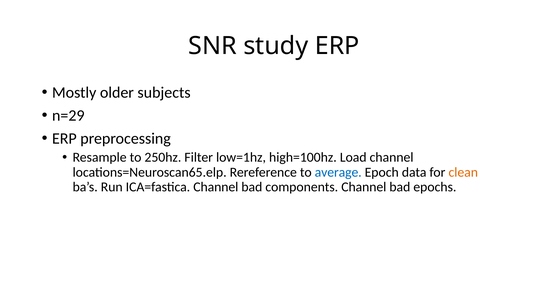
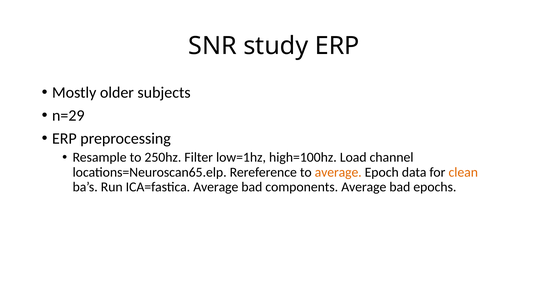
average at (338, 172) colour: blue -> orange
ICA=fastica Channel: Channel -> Average
components Channel: Channel -> Average
